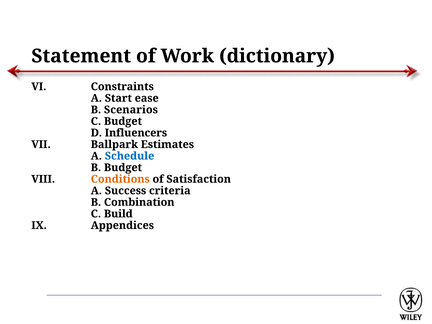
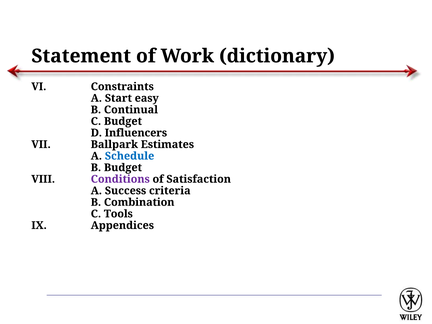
ease: ease -> easy
Scenarios: Scenarios -> Continual
Conditions colour: orange -> purple
Build: Build -> Tools
